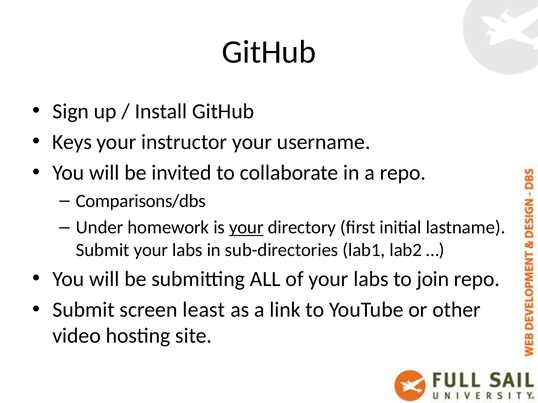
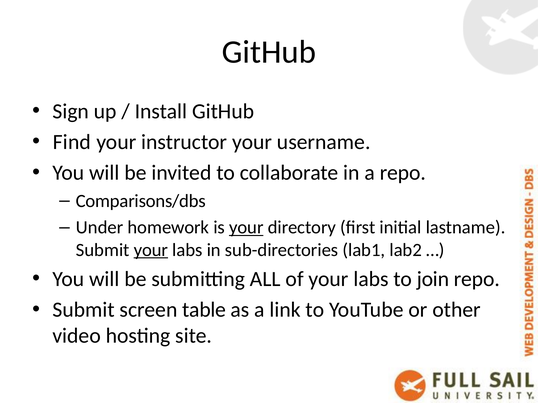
Keys: Keys -> Find
your at (151, 250) underline: none -> present
least: least -> table
